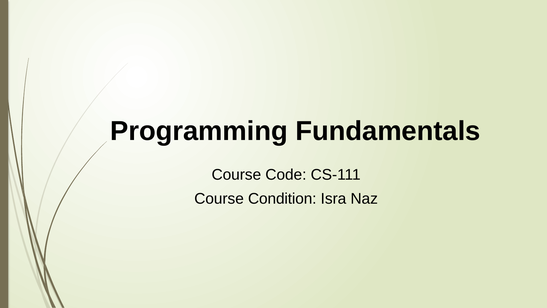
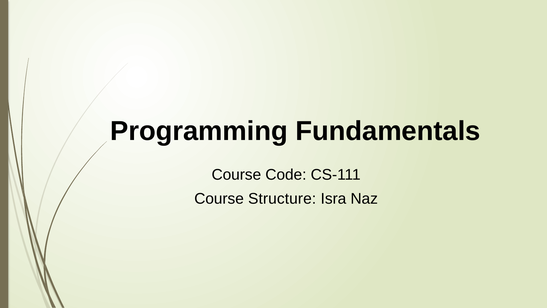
Condition: Condition -> Structure
